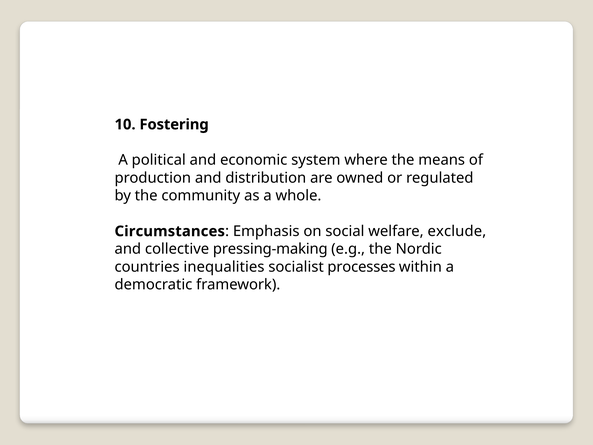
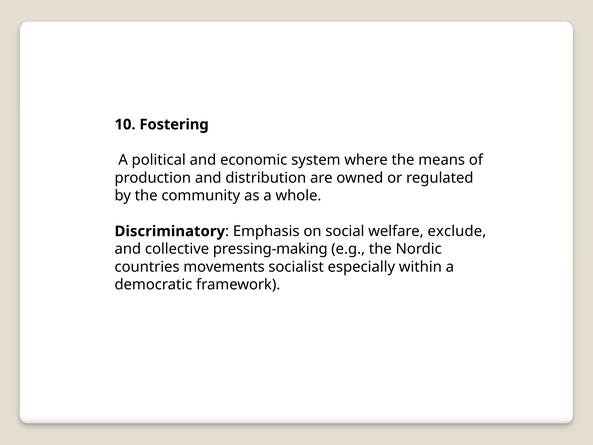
Circumstances: Circumstances -> Discriminatory
inequalities: inequalities -> movements
processes: processes -> especially
